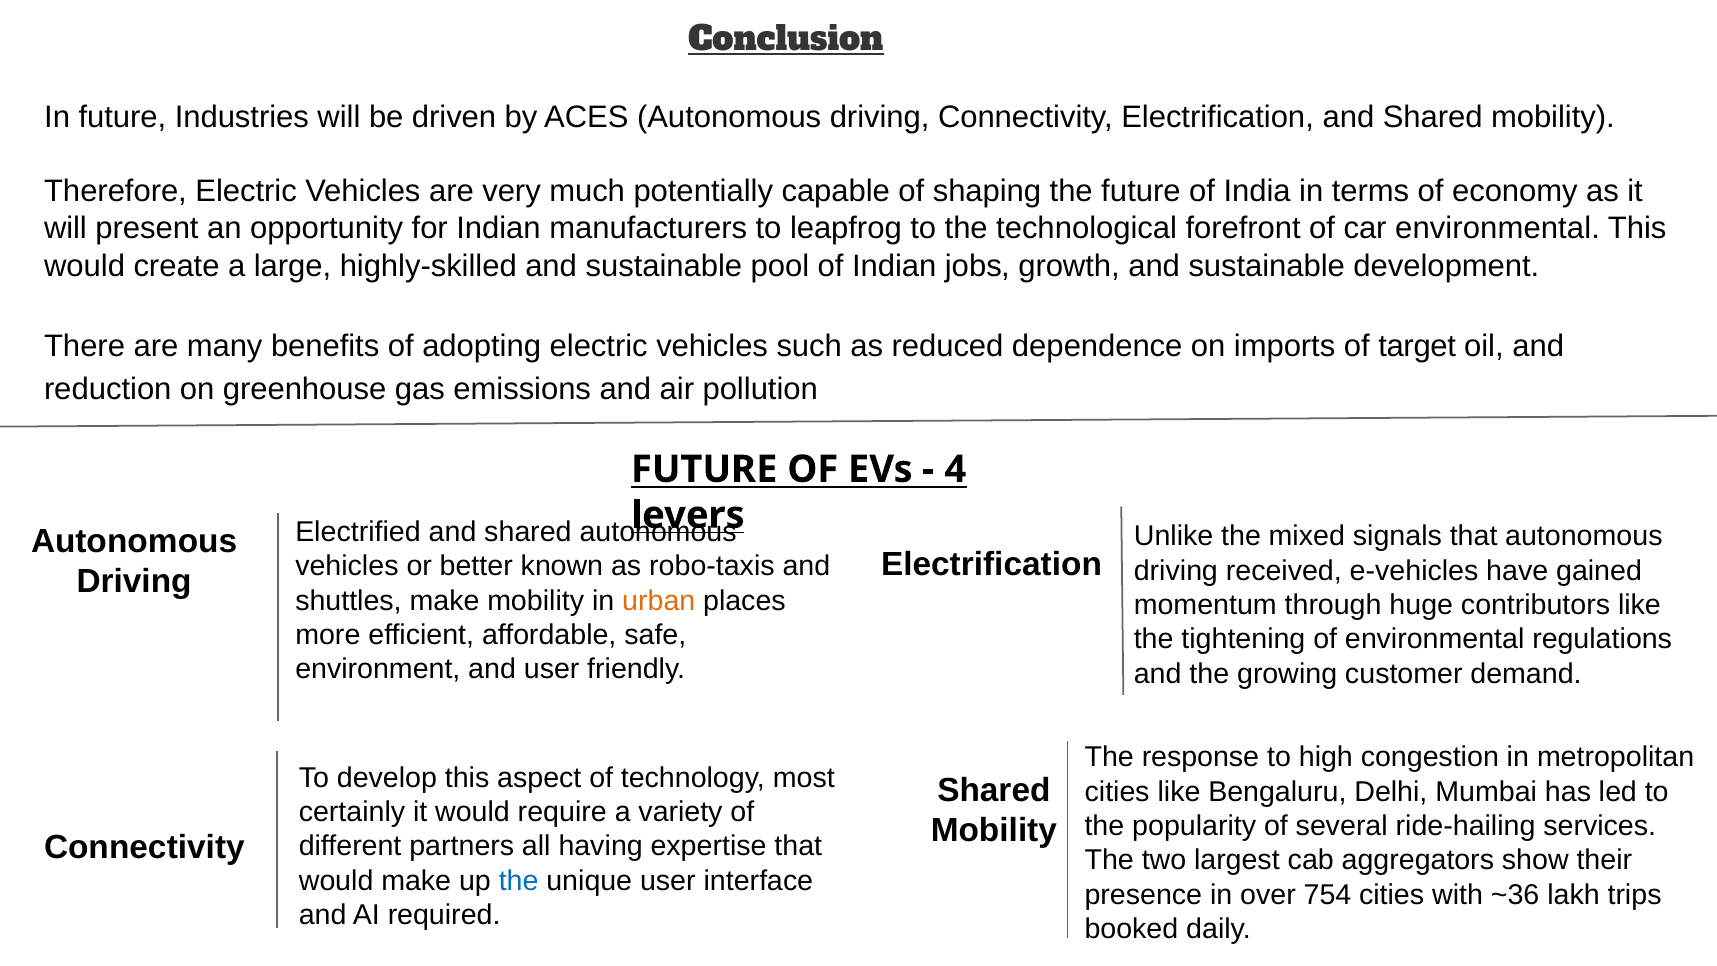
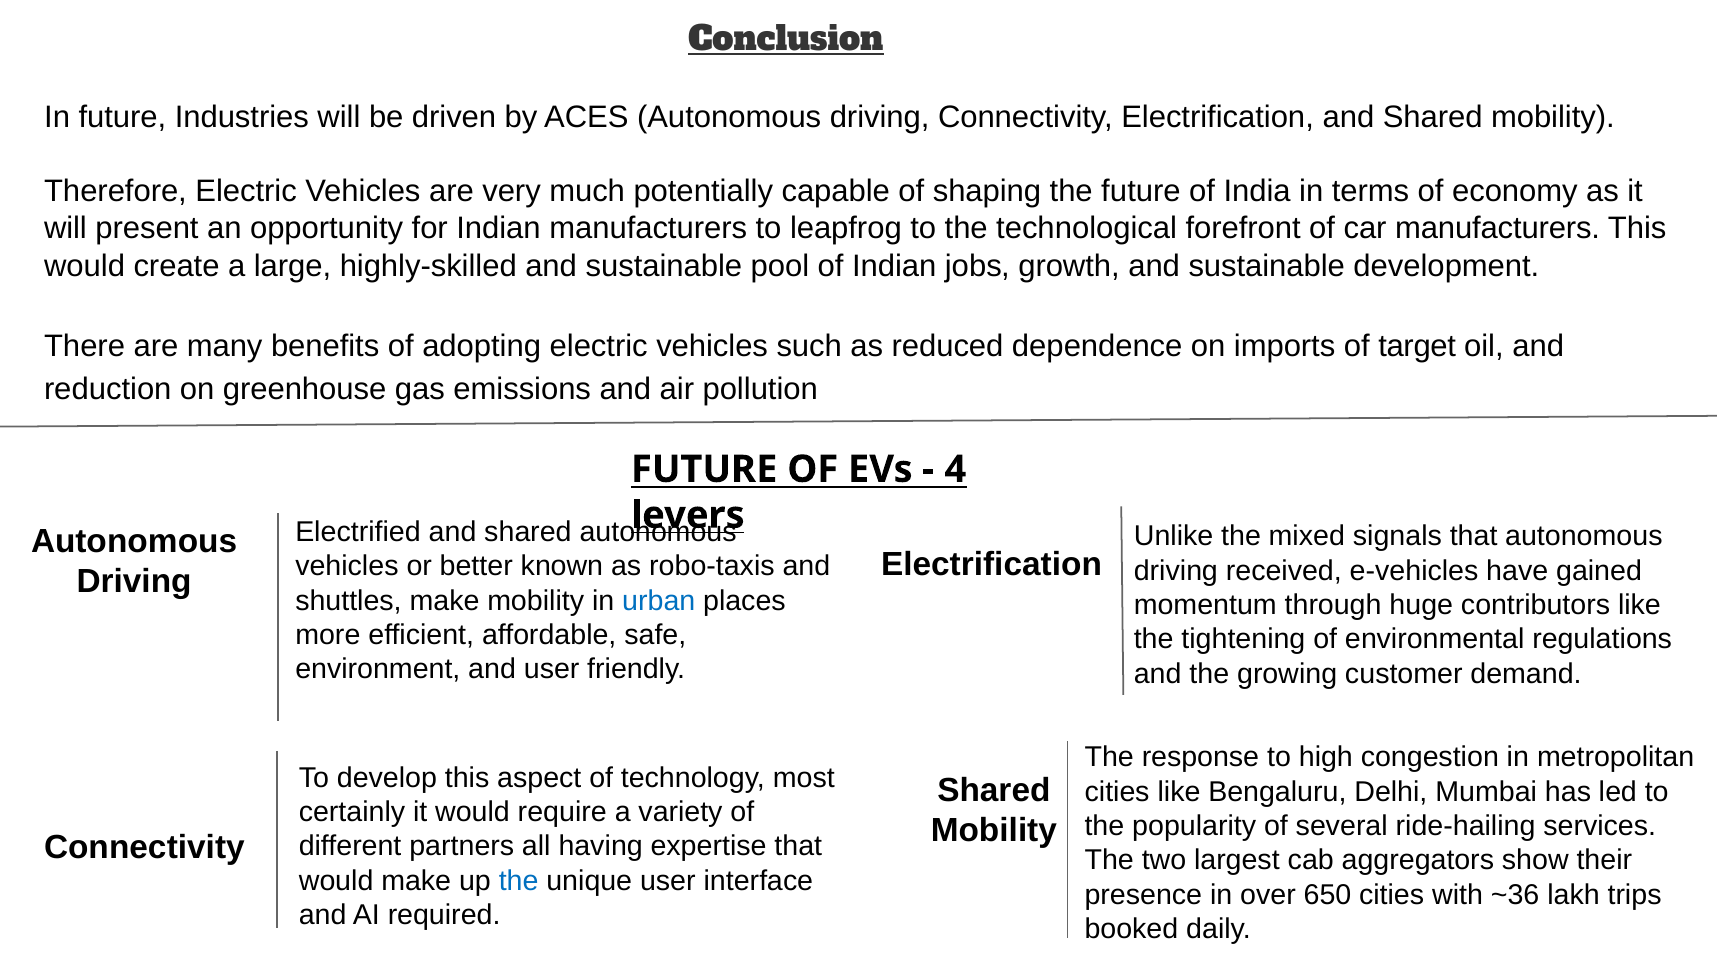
car environmental: environmental -> manufacturers
urban colour: orange -> blue
754: 754 -> 650
